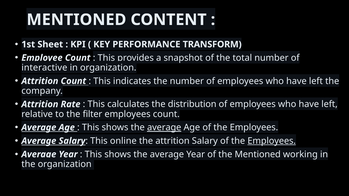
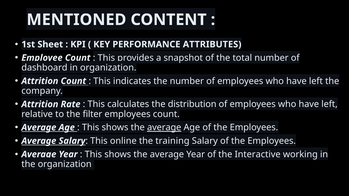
TRANSFORM: TRANSFORM -> ATTRIBUTES
interactive: interactive -> dashboard
the attrition: attrition -> training
Employees at (272, 141) underline: present -> none
the Mentioned: Mentioned -> Interactive
